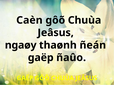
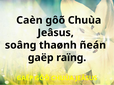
ngaøy: ngaøy -> soâng
ñaûo: ñaûo -> raïng
